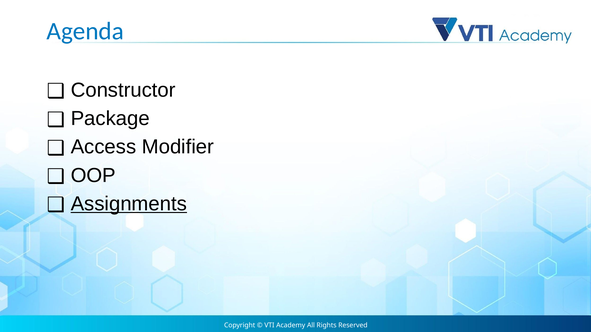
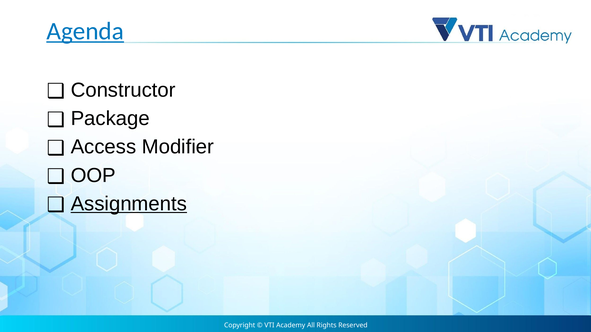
Agenda underline: none -> present
